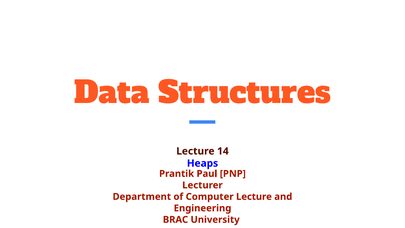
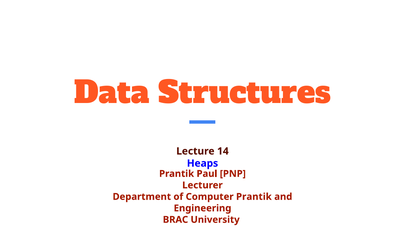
Computer Lecture: Lecture -> Prantik
